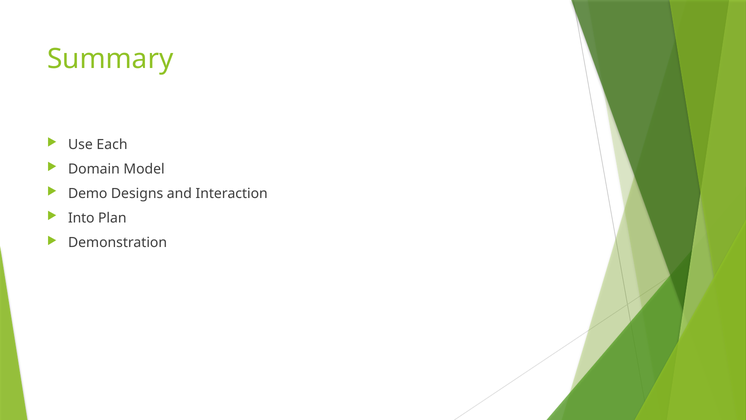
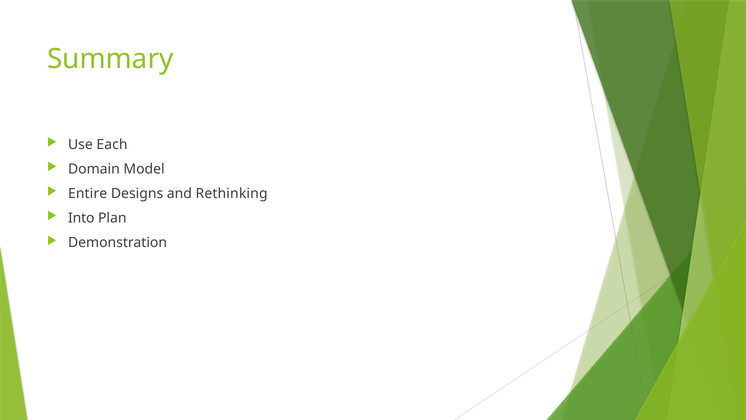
Demo: Demo -> Entire
Interaction: Interaction -> Rethinking
